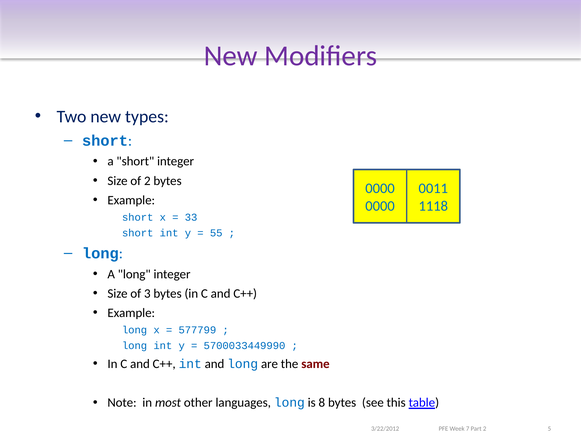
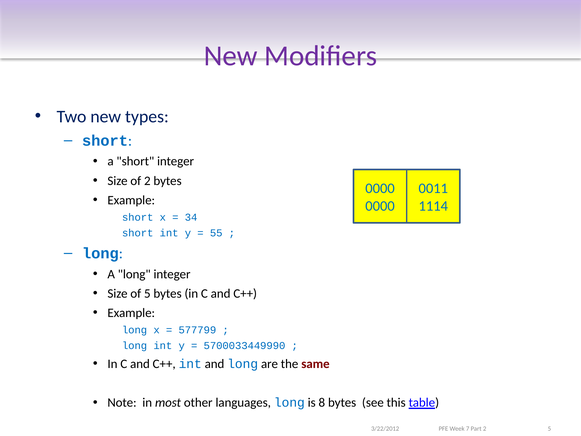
1118: 1118 -> 1114
33: 33 -> 34
of 3: 3 -> 5
